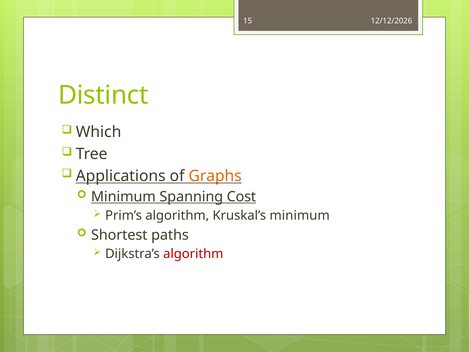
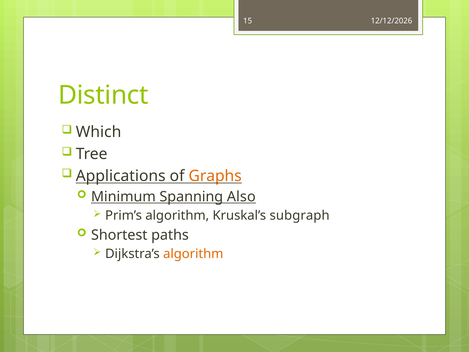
Cost: Cost -> Also
Kruskal’s minimum: minimum -> subgraph
algorithm at (193, 254) colour: red -> orange
